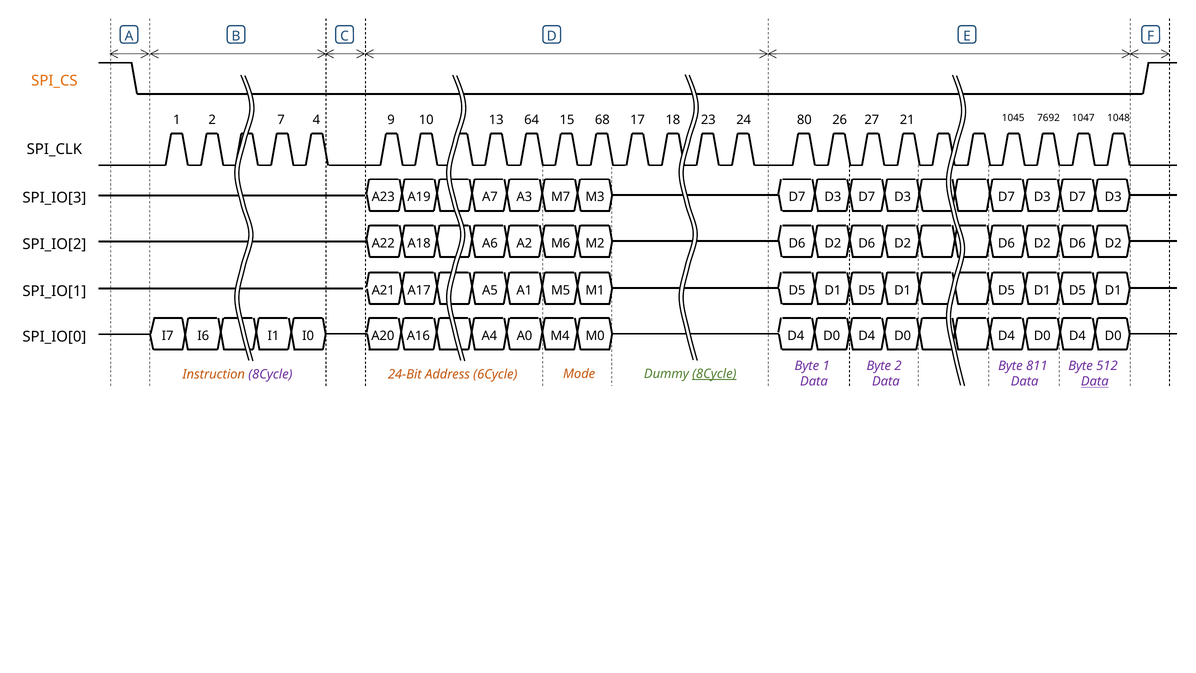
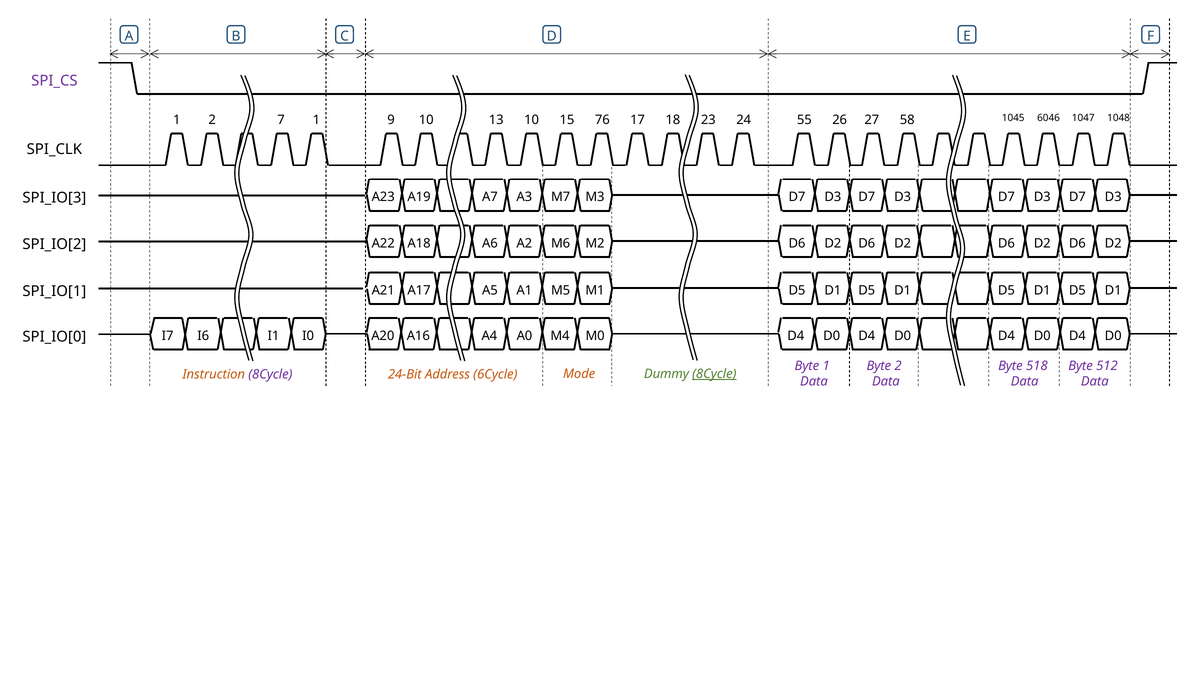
SPI_CS colour: orange -> purple
7 4: 4 -> 1
13 64: 64 -> 10
68: 68 -> 76
80: 80 -> 55
21: 21 -> 58
7692: 7692 -> 6046
811: 811 -> 518
Data at (1095, 382) underline: present -> none
